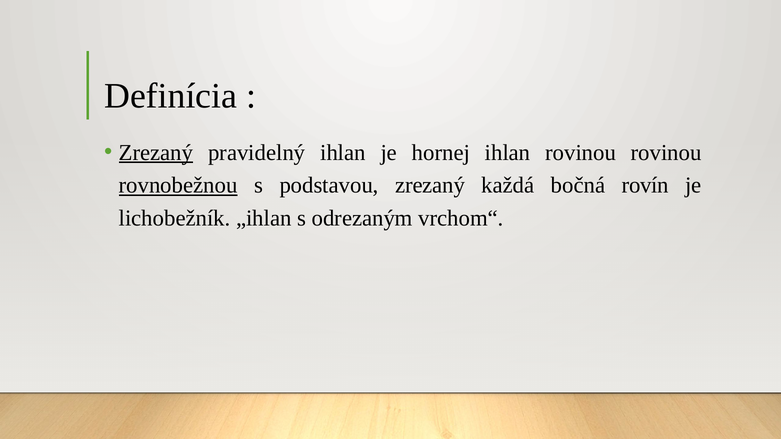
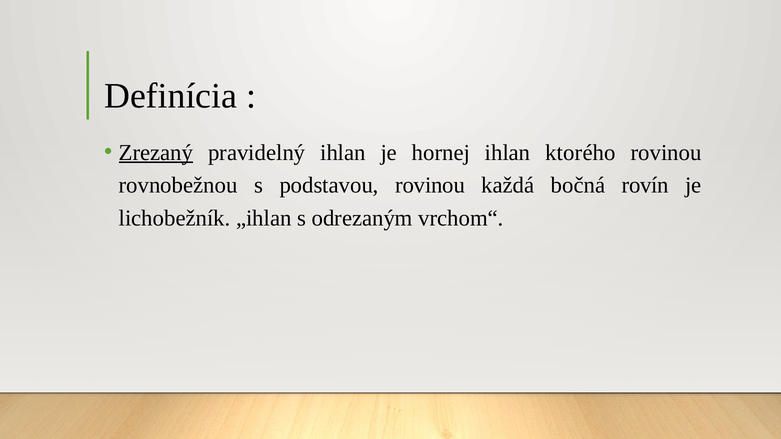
ihlan rovinou: rovinou -> ktorého
rovnobežnou underline: present -> none
podstavou zrezaný: zrezaný -> rovinou
